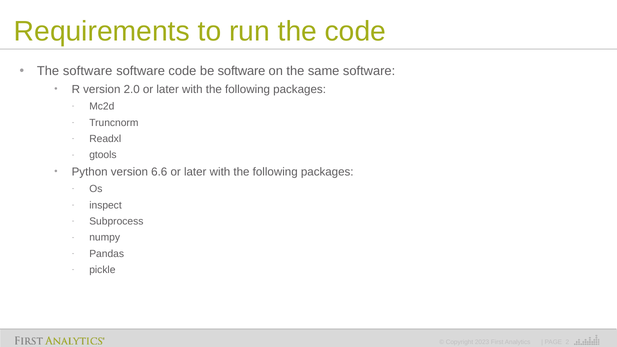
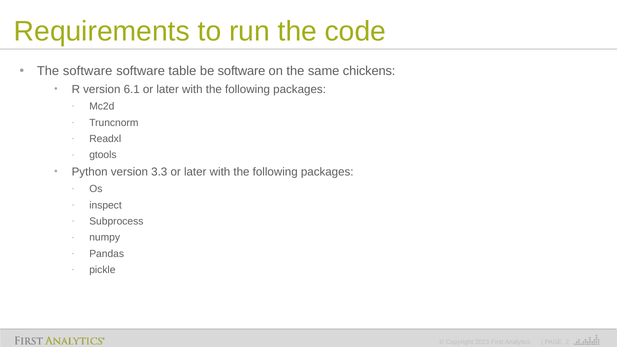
software code: code -> table
same software: software -> chickens
2.0: 2.0 -> 6.1
6.6: 6.6 -> 3.3
